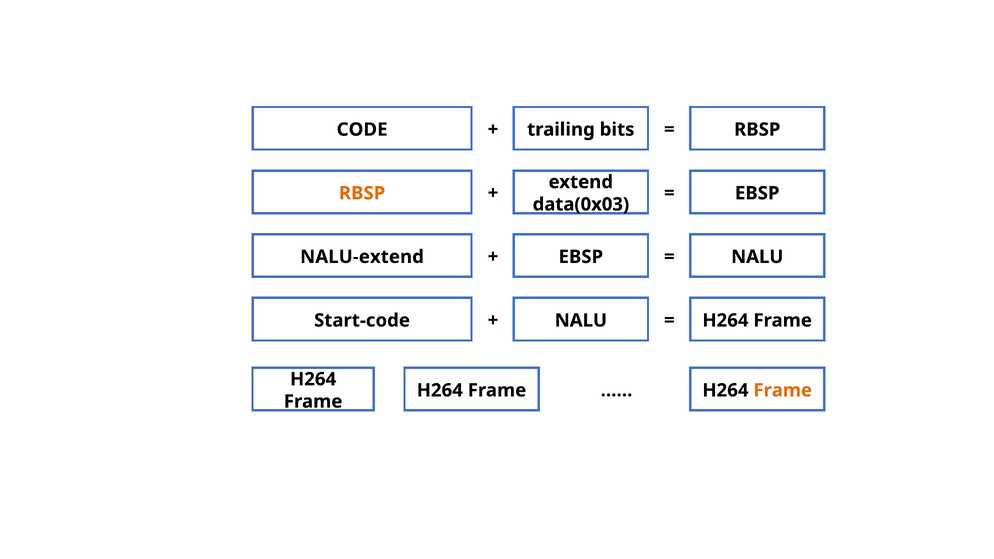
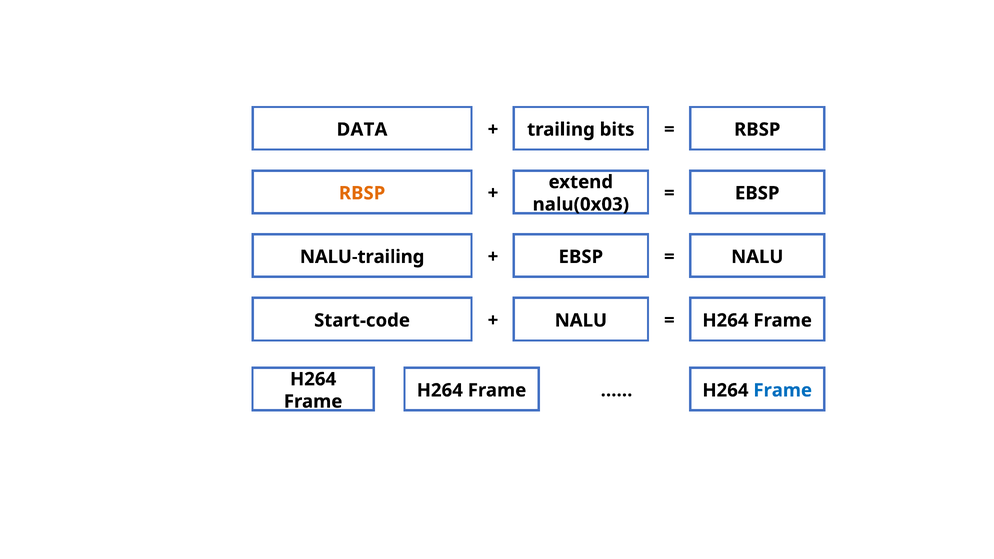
CODE: CODE -> DATA
data(0x03: data(0x03 -> nalu(0x03
NALU-extend: NALU-extend -> NALU-trailing
Frame at (783, 390) colour: orange -> blue
